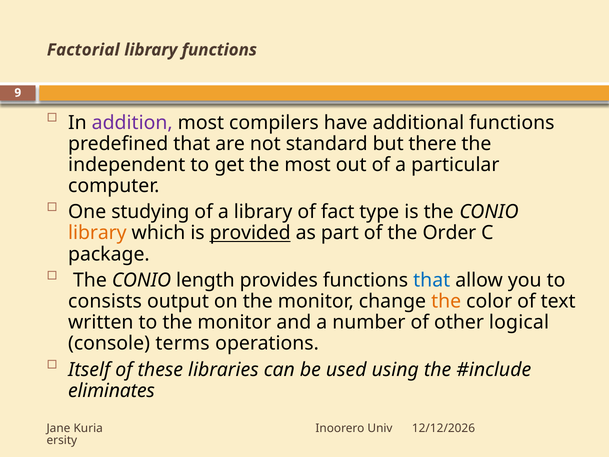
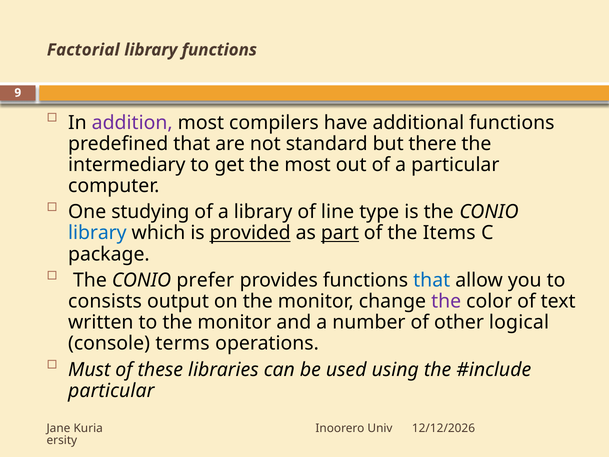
independent: independent -> intermediary
fact: fact -> line
library at (97, 233) colour: orange -> blue
part underline: none -> present
Order: Order -> Items
length: length -> prefer
the at (446, 301) colour: orange -> purple
Itself: Itself -> Must
eliminates at (111, 391): eliminates -> particular
